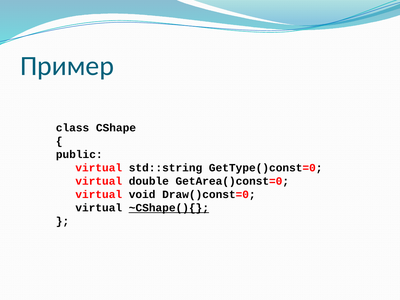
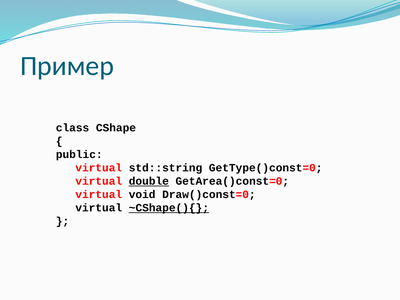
double underline: none -> present
